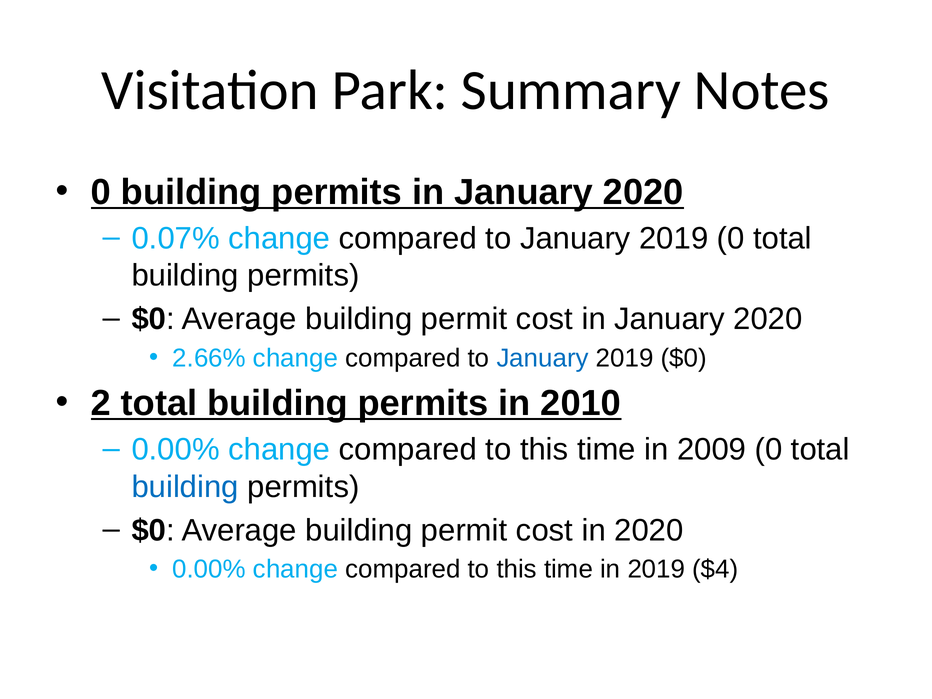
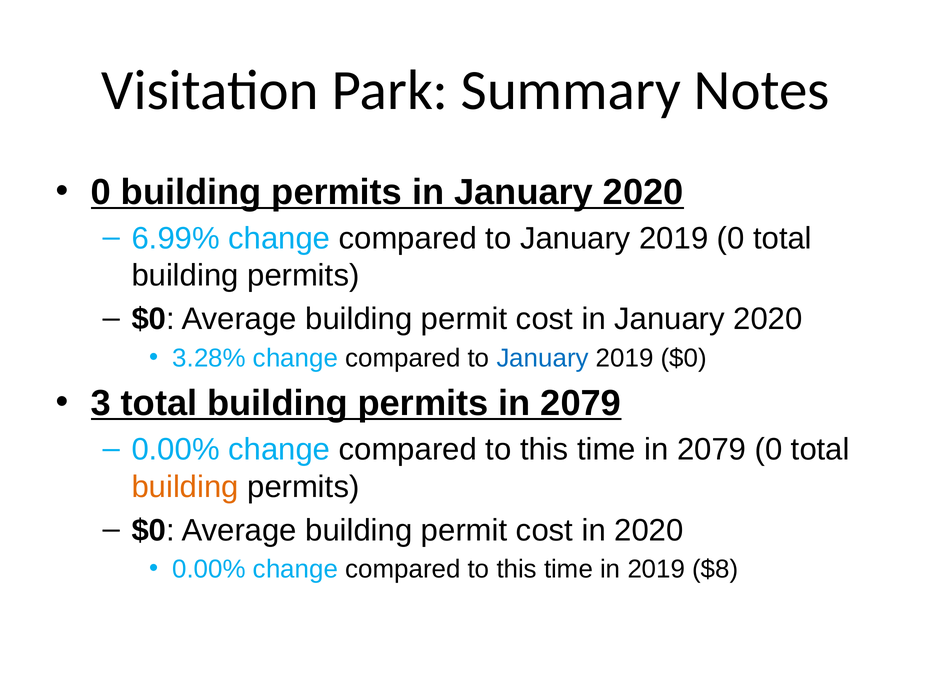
0.07%: 0.07% -> 6.99%
2.66%: 2.66% -> 3.28%
2: 2 -> 3
permits in 2010: 2010 -> 2079
time in 2009: 2009 -> 2079
building at (185, 487) colour: blue -> orange
$4: $4 -> $8
